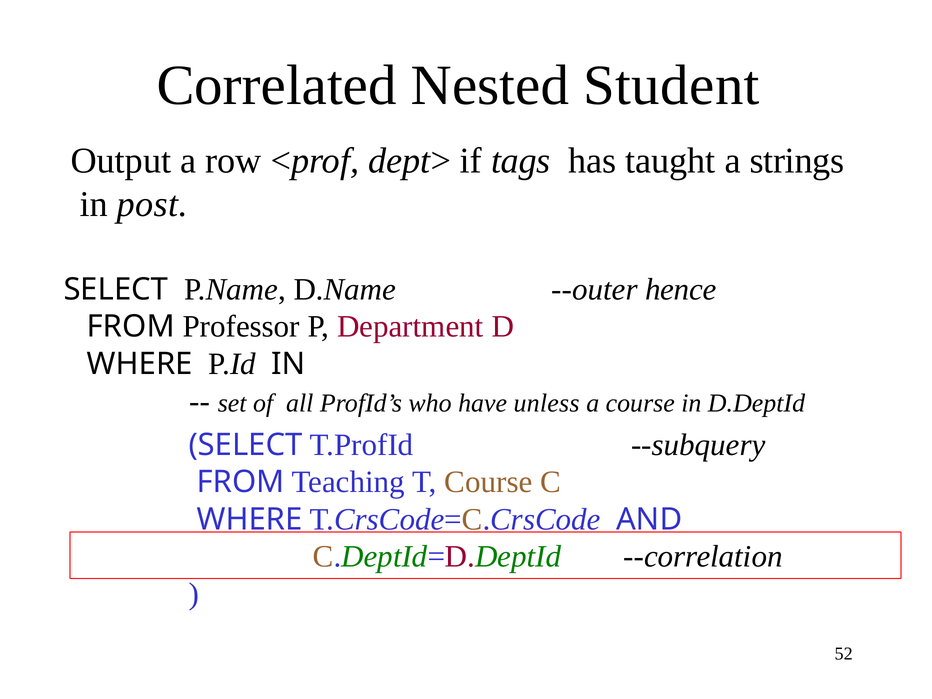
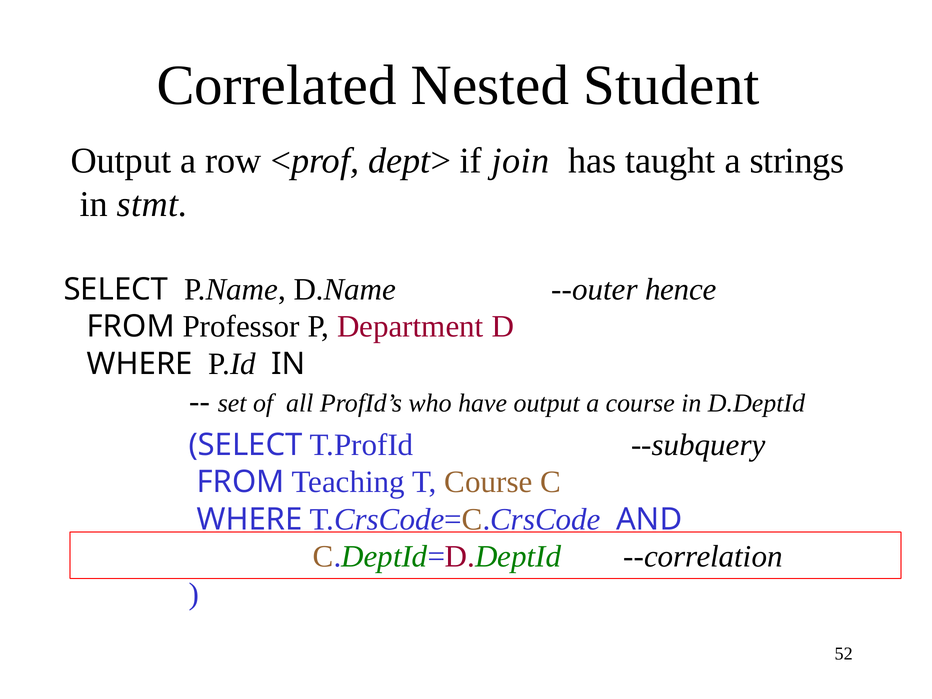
tags: tags -> join
post: post -> stmt
have unless: unless -> output
